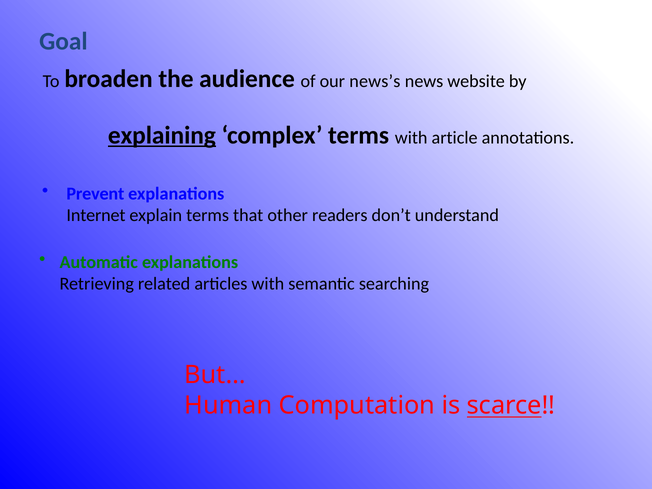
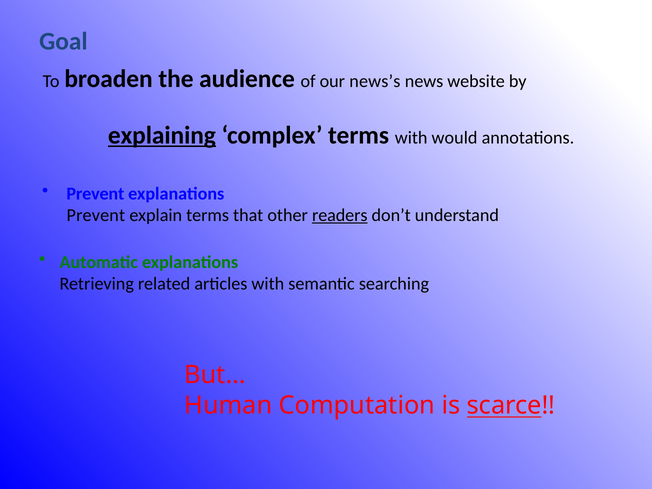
article: article -> would
Internet at (96, 215): Internet -> Prevent
readers underline: none -> present
